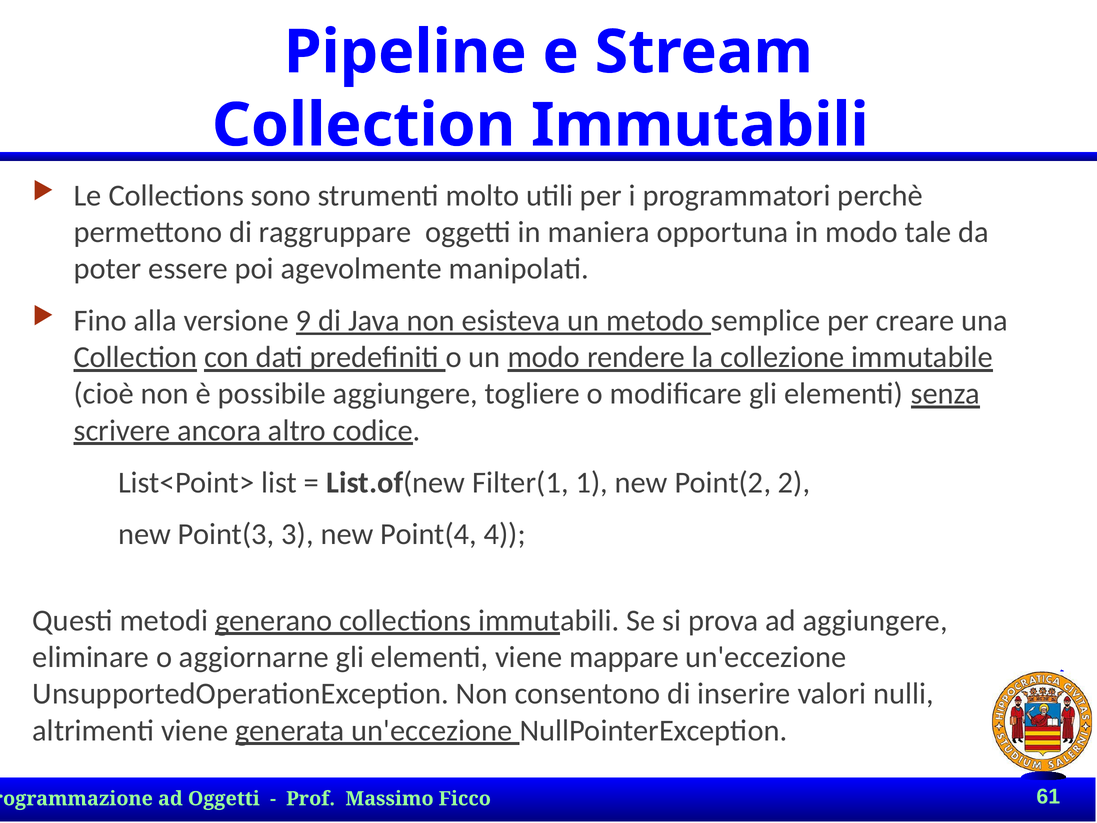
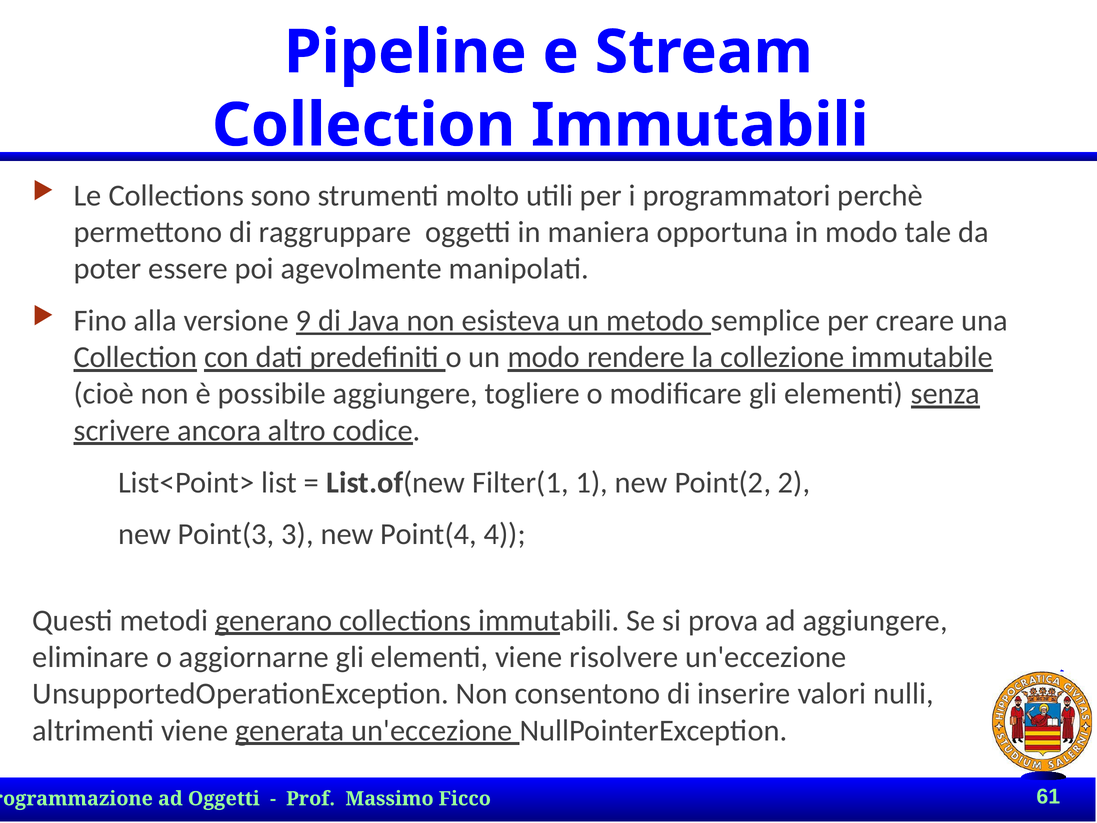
mappare: mappare -> risolvere
